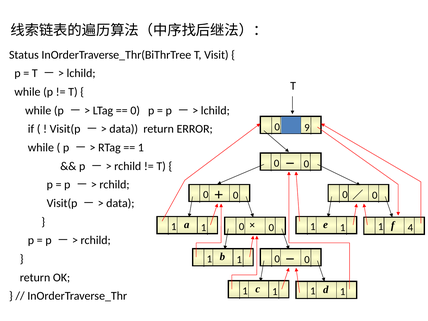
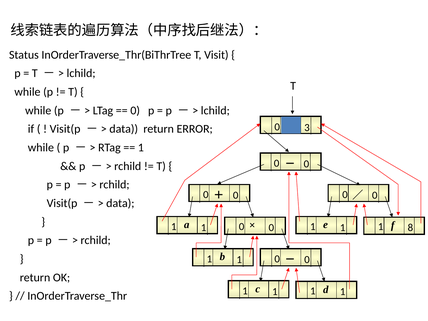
9: 9 -> 3
4: 4 -> 8
